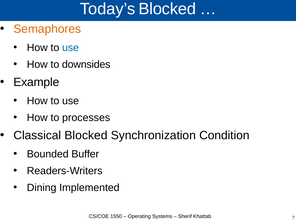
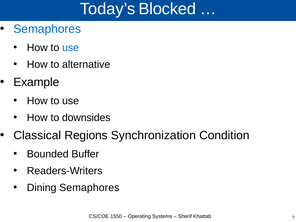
Semaphores at (47, 29) colour: orange -> blue
downsides: downsides -> alternative
processes: processes -> downsides
Classical Blocked: Blocked -> Regions
Dining Implemented: Implemented -> Semaphores
